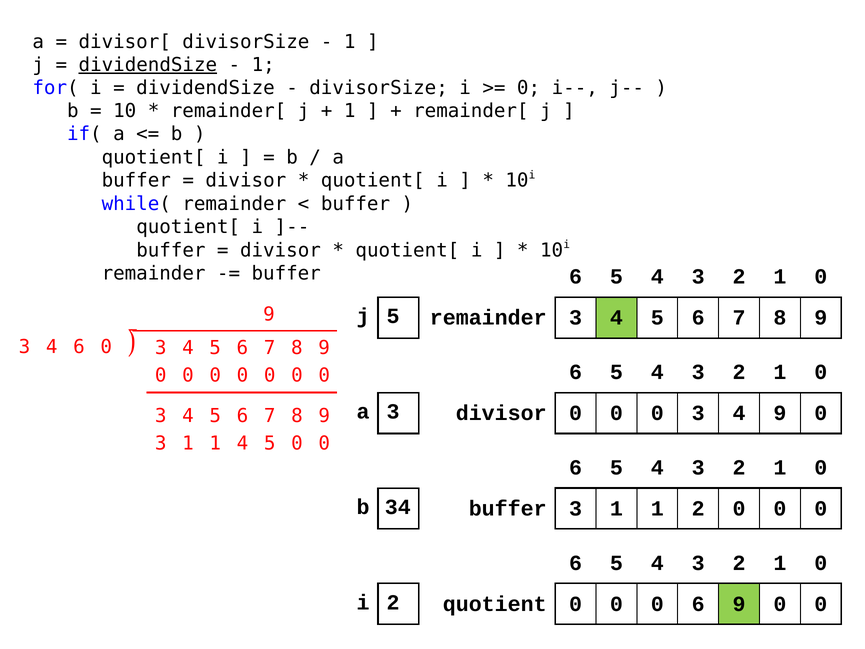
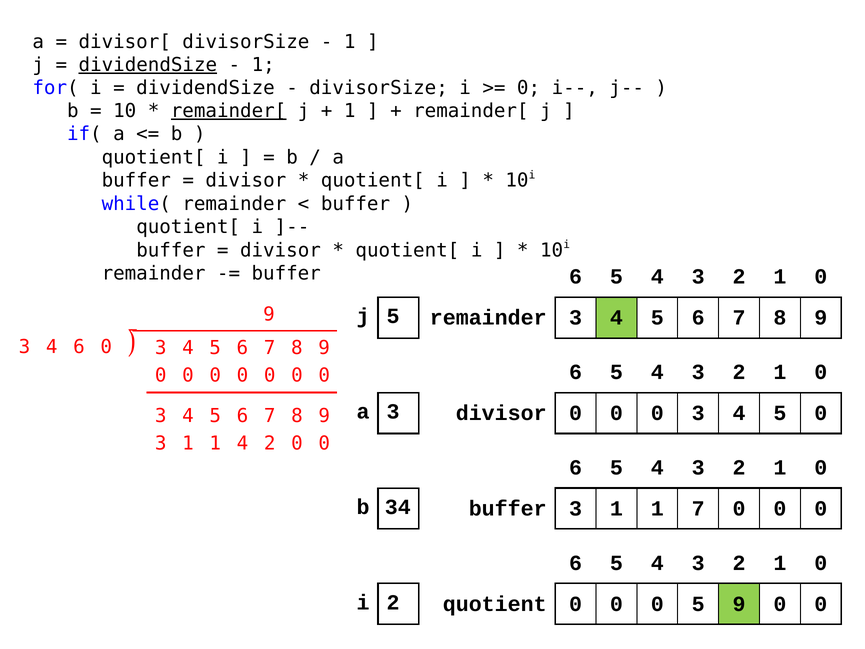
remainder[ at (229, 111) underline: none -> present
0 3 4 9: 9 -> 5
1 4 5: 5 -> 2
1 2: 2 -> 7
6 at (698, 604): 6 -> 5
